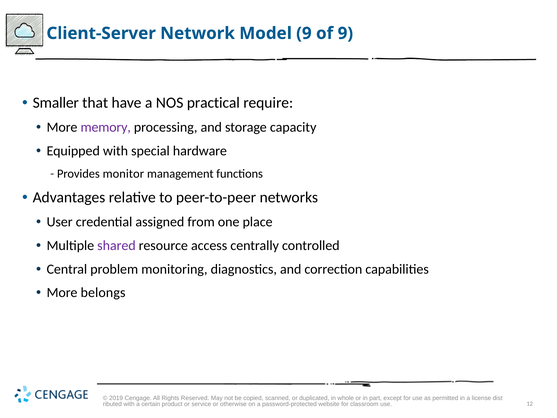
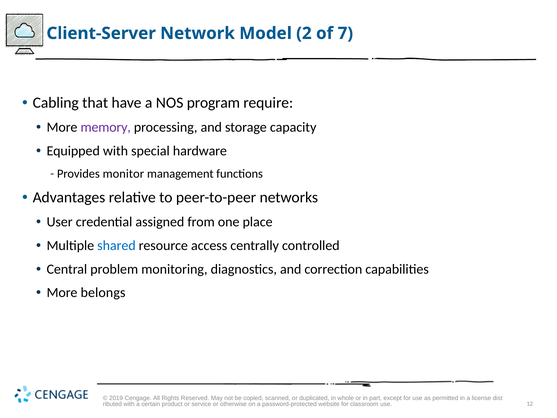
Model 9: 9 -> 2
of 9: 9 -> 7
Smaller: Smaller -> Cabling
practical: practical -> program
shared colour: purple -> blue
